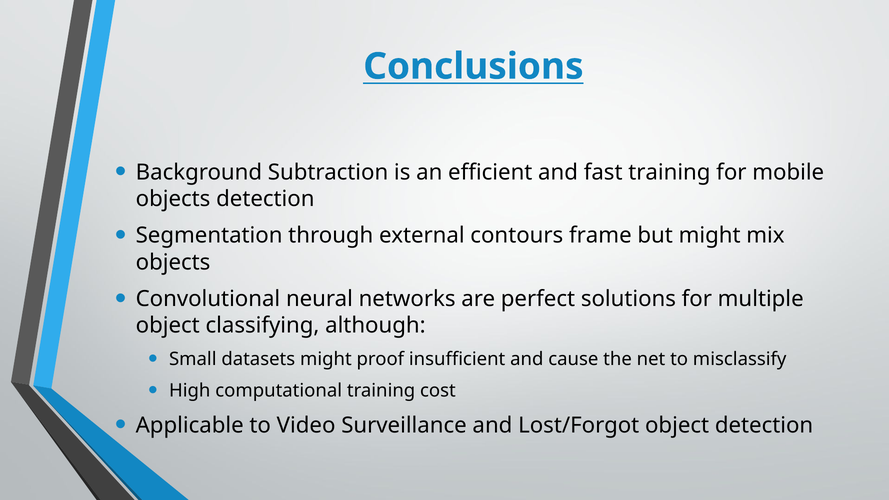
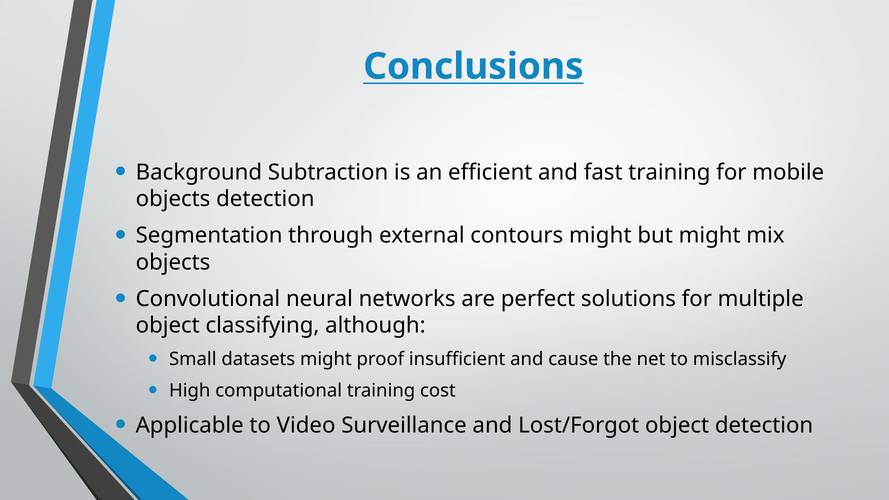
contours frame: frame -> might
